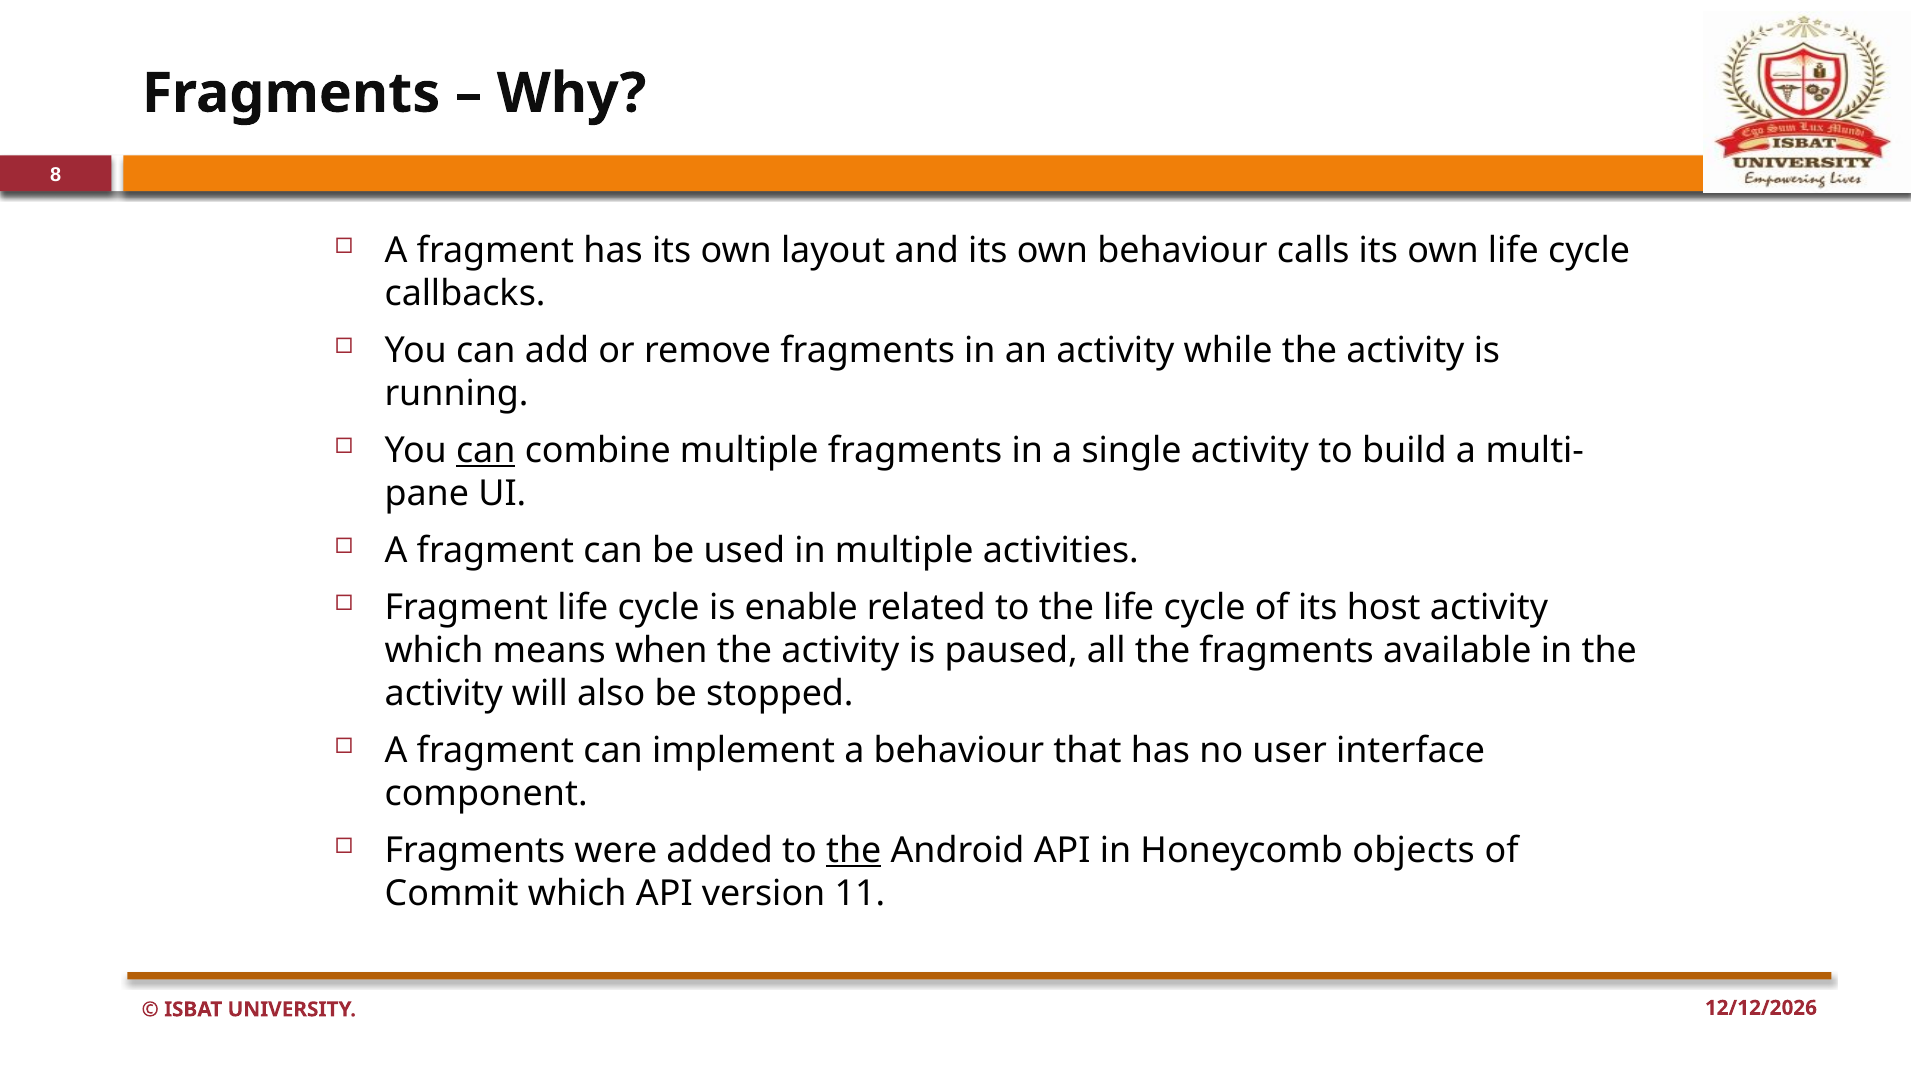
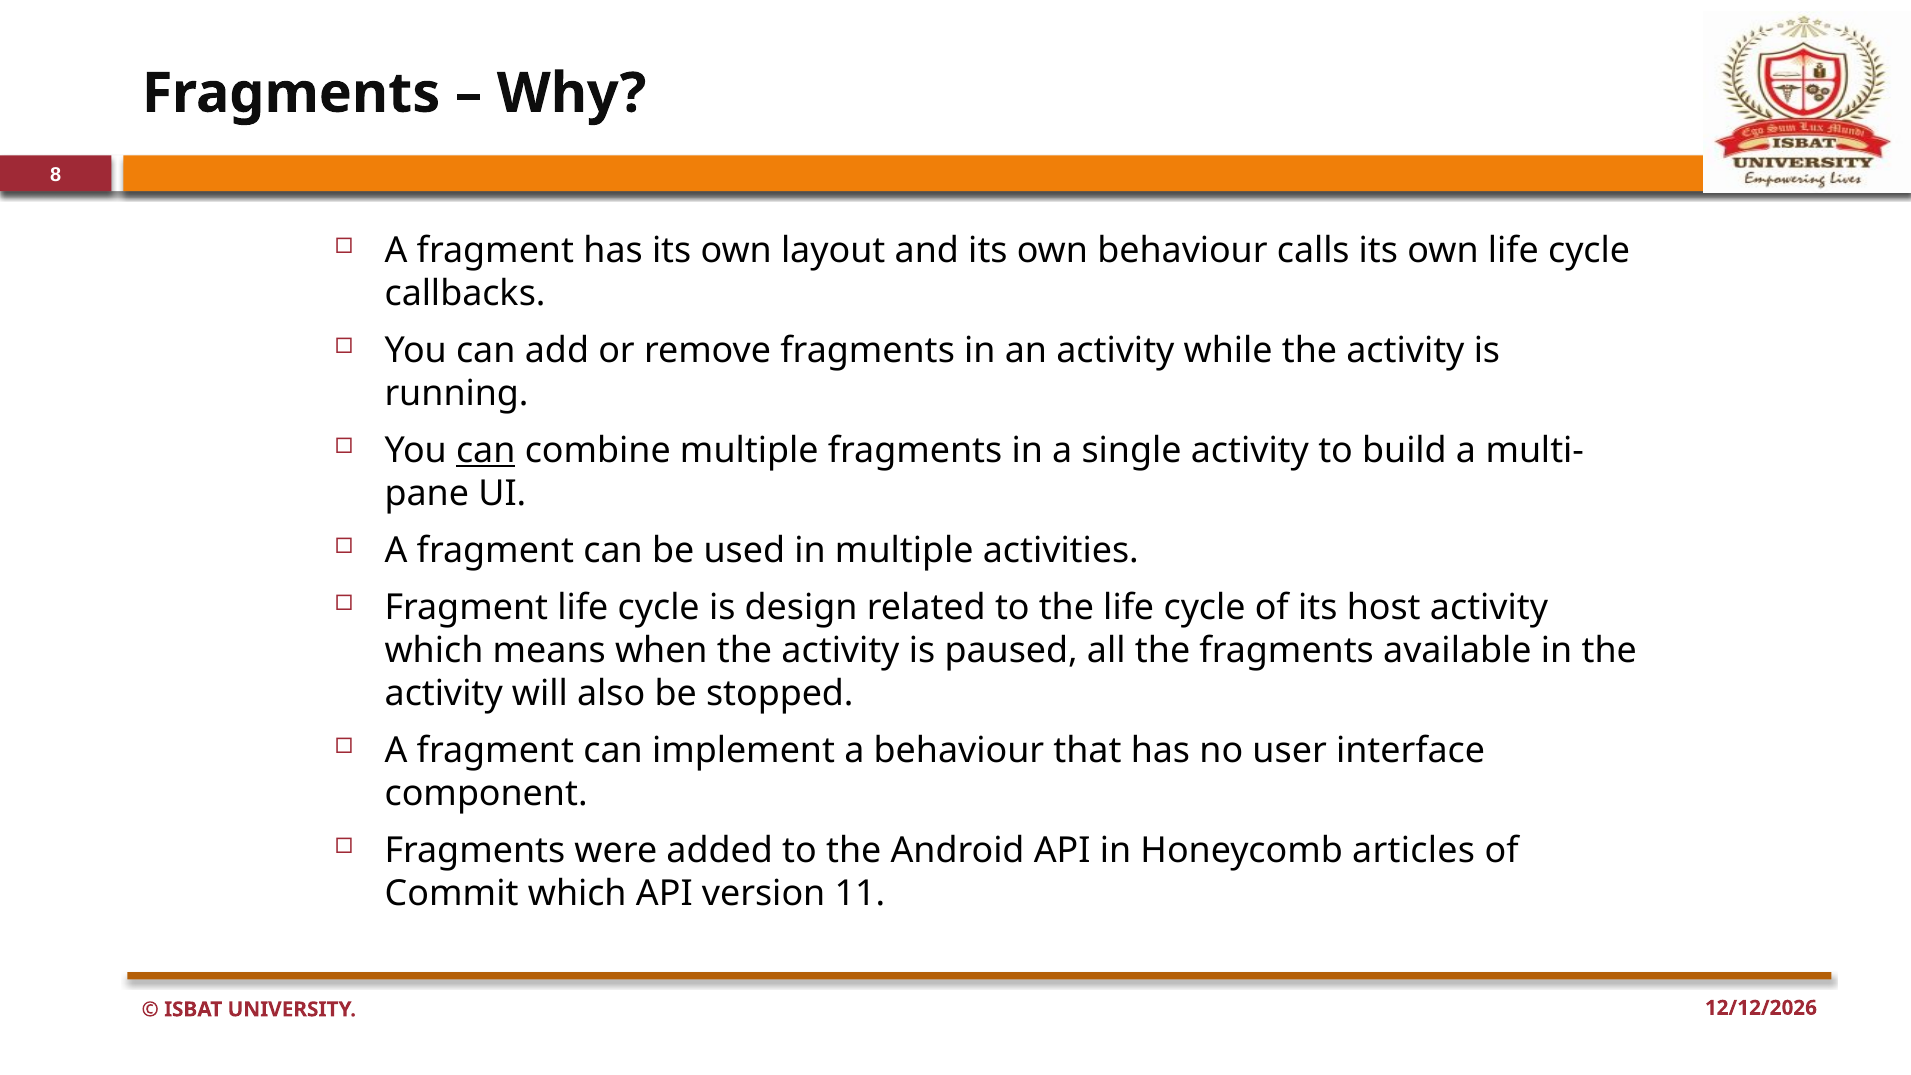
enable: enable -> design
the at (854, 851) underline: present -> none
objects: objects -> articles
